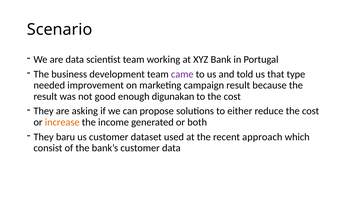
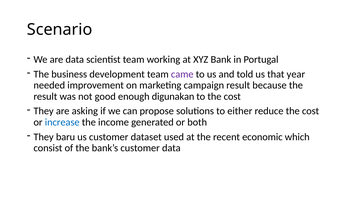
type: type -> year
increase colour: orange -> blue
approach: approach -> economic
